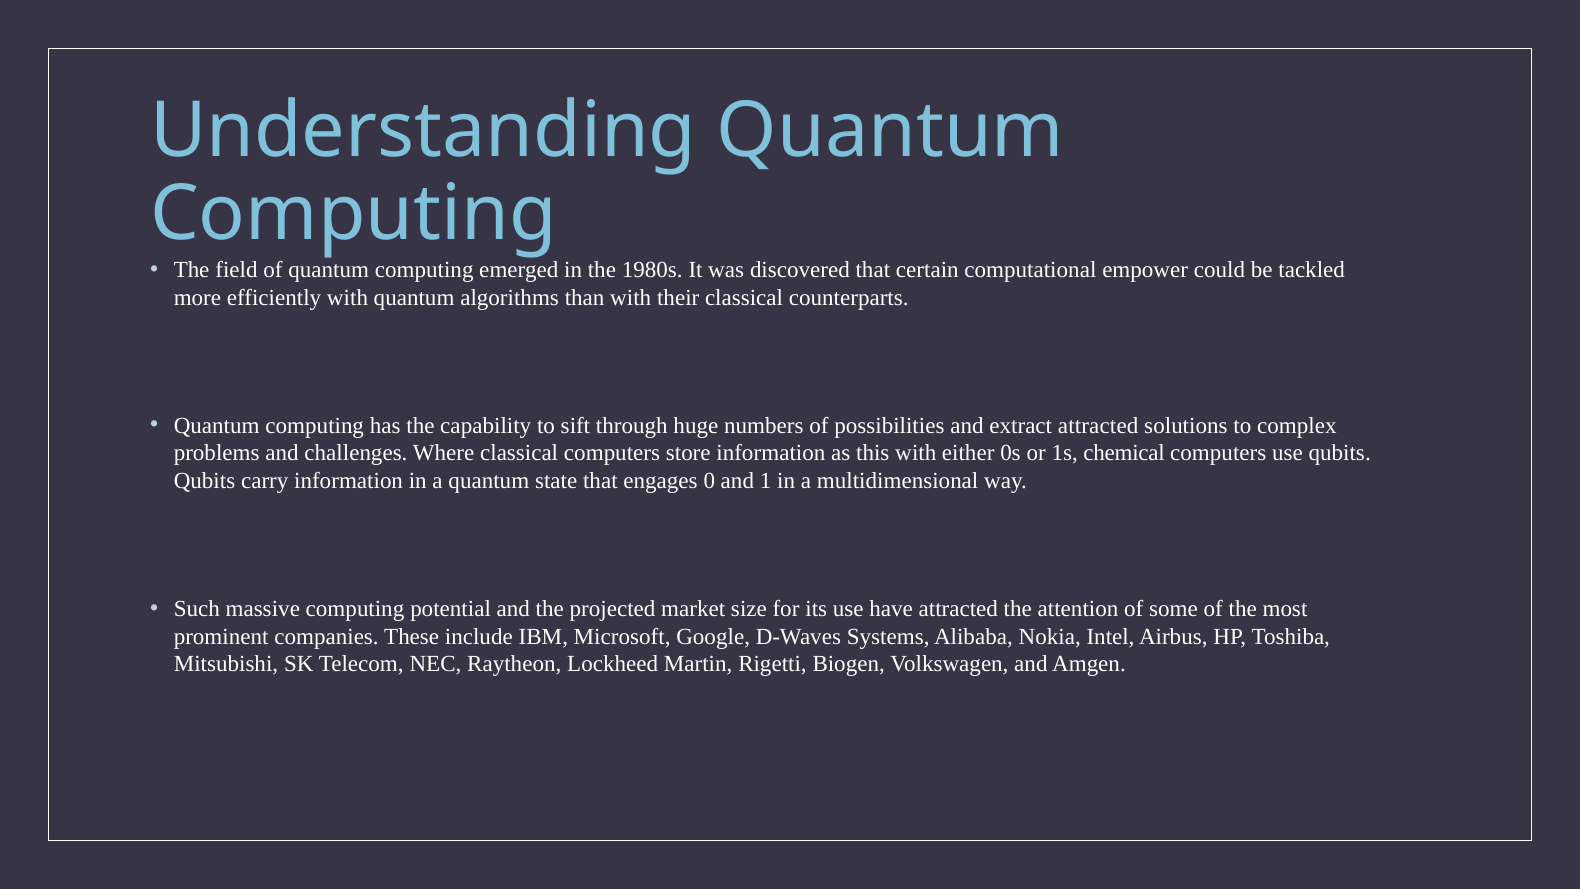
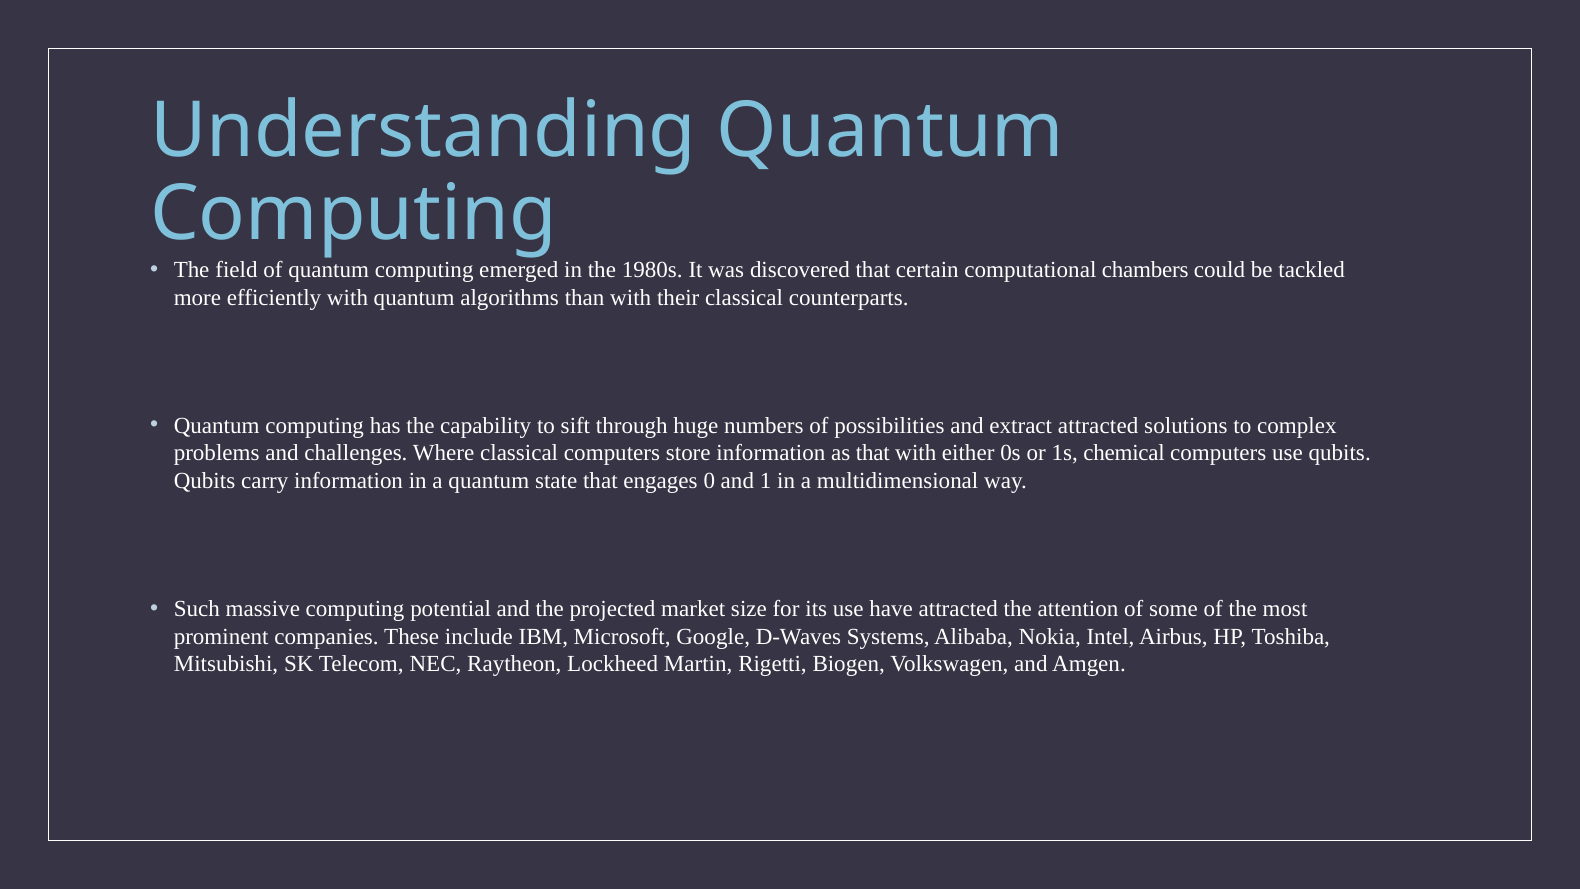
empower: empower -> chambers
as this: this -> that
